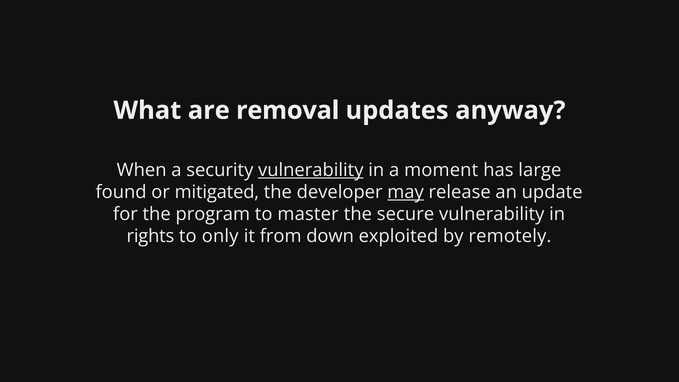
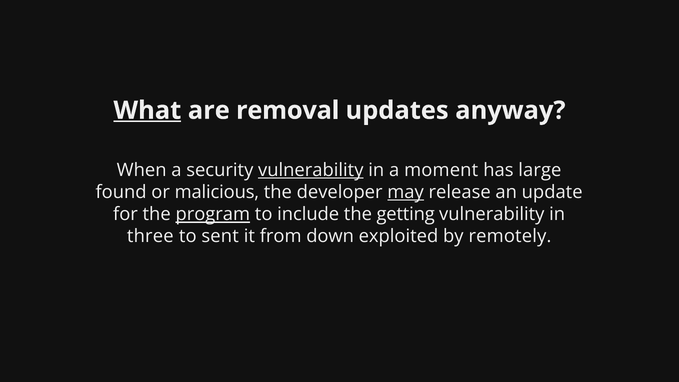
What underline: none -> present
mitigated: mitigated -> malicious
program underline: none -> present
master: master -> include
secure: secure -> getting
rights: rights -> three
only: only -> sent
